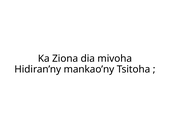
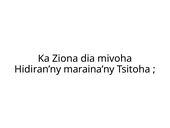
mankao’ny: mankao’ny -> maraina’ny
